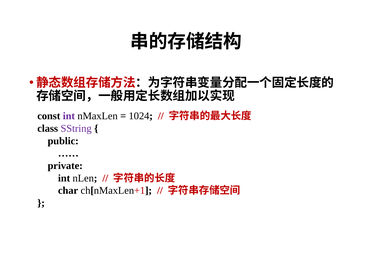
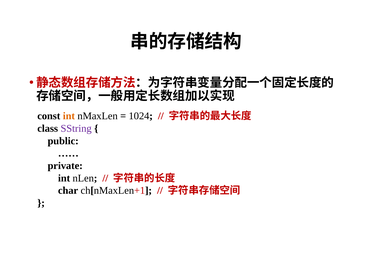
int at (69, 116) colour: purple -> orange
